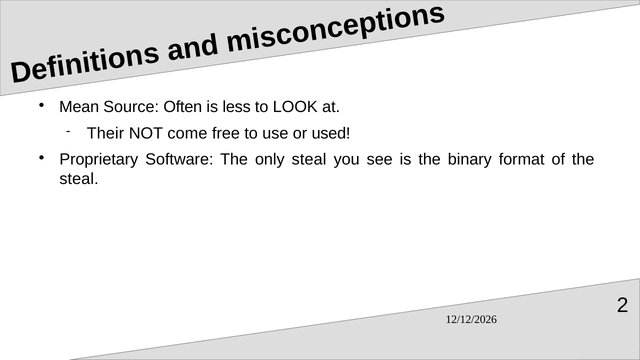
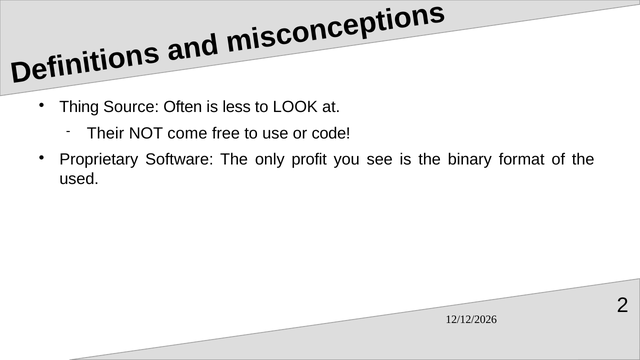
Mean: Mean -> Thing
used: used -> code
only steal: steal -> profit
steal at (79, 179): steal -> used
